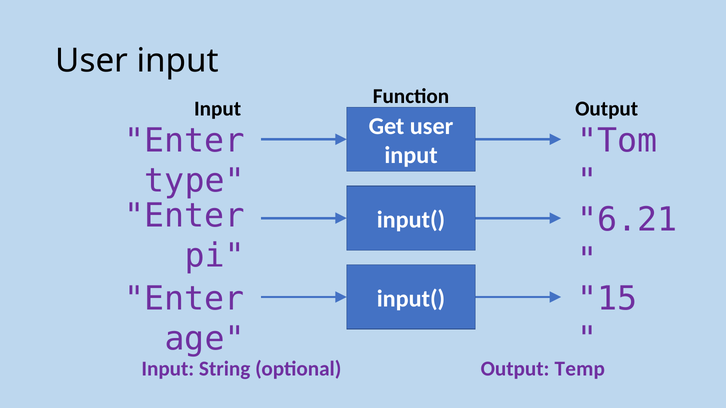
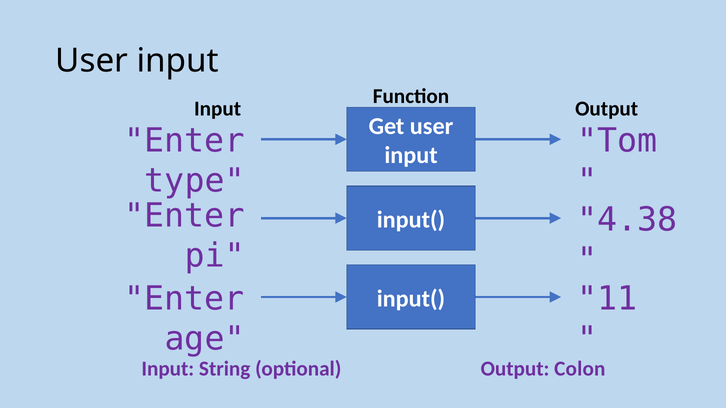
6.21: 6.21 -> 4.38
15: 15 -> 11
Temp: Temp -> Colon
